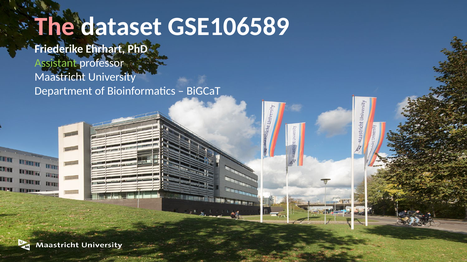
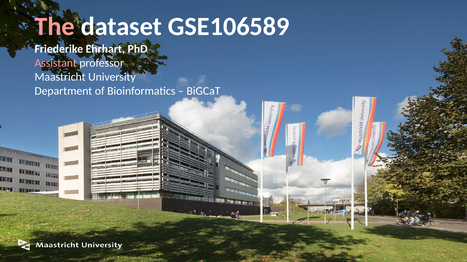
Assistant colour: light green -> pink
